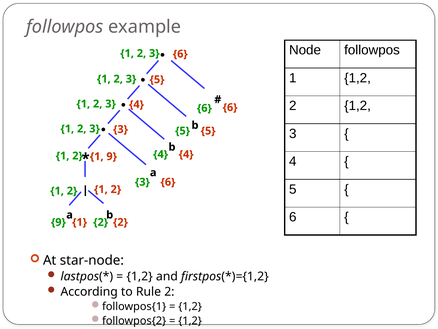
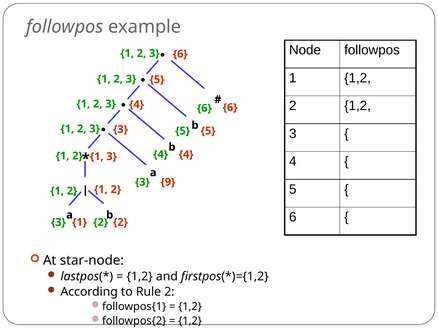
1 9: 9 -> 3
6 at (168, 182): 6 -> 9
9 at (58, 222): 9 -> 3
